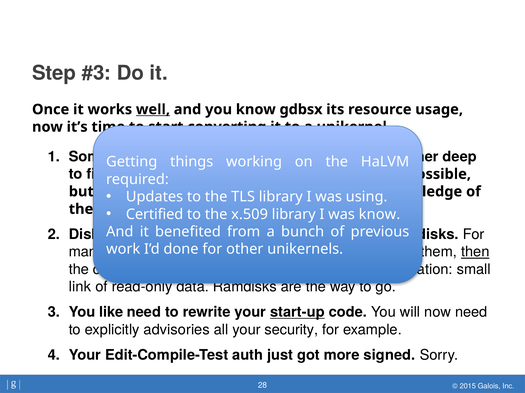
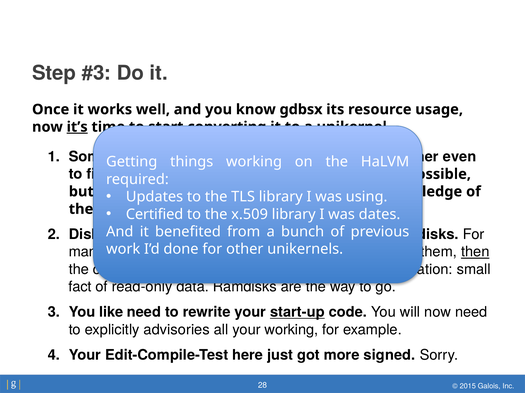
well underline: present -> none
it’s underline: none -> present
deep: deep -> even
was know: know -> dates
link: link -> fact
your security: security -> working
auth: auth -> here
